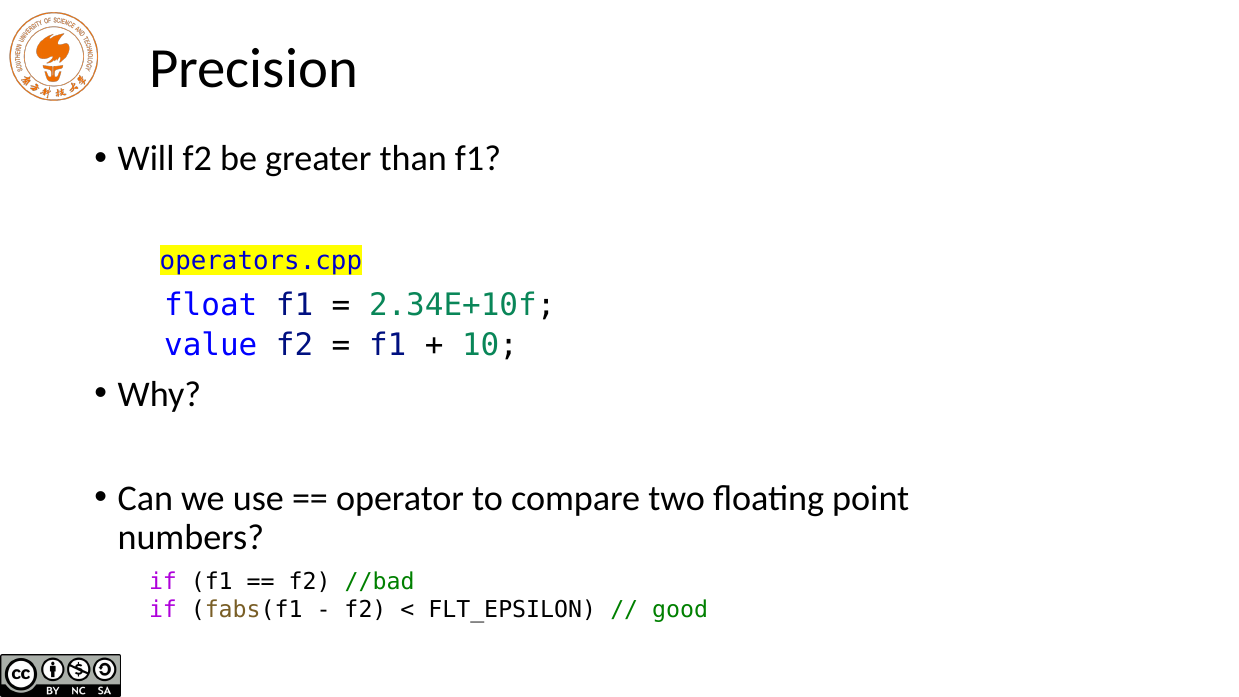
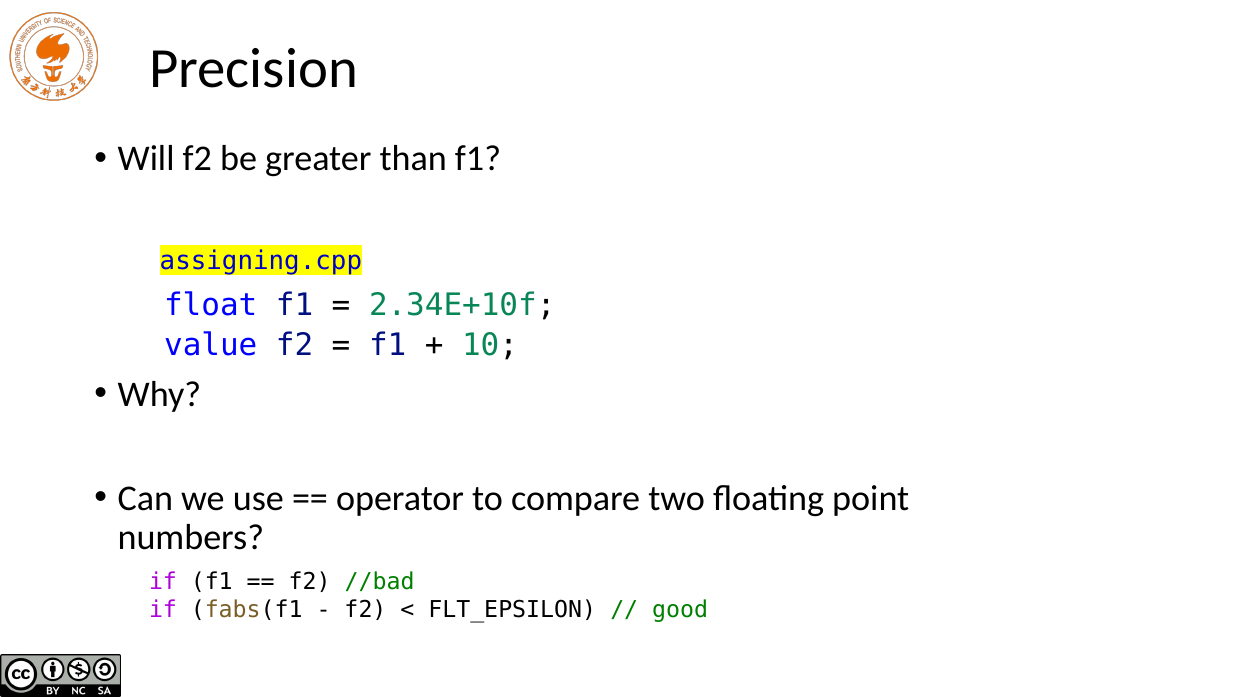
operators.cpp: operators.cpp -> assigning.cpp
